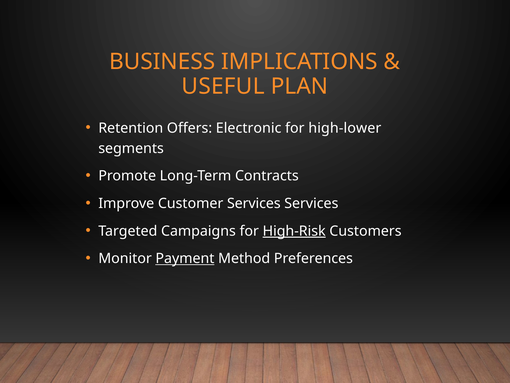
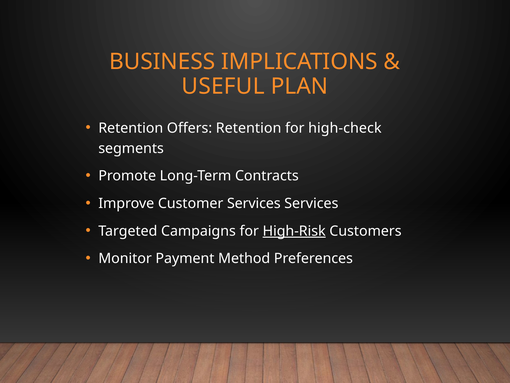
Offers Electronic: Electronic -> Retention
high-lower: high-lower -> high-check
Payment underline: present -> none
